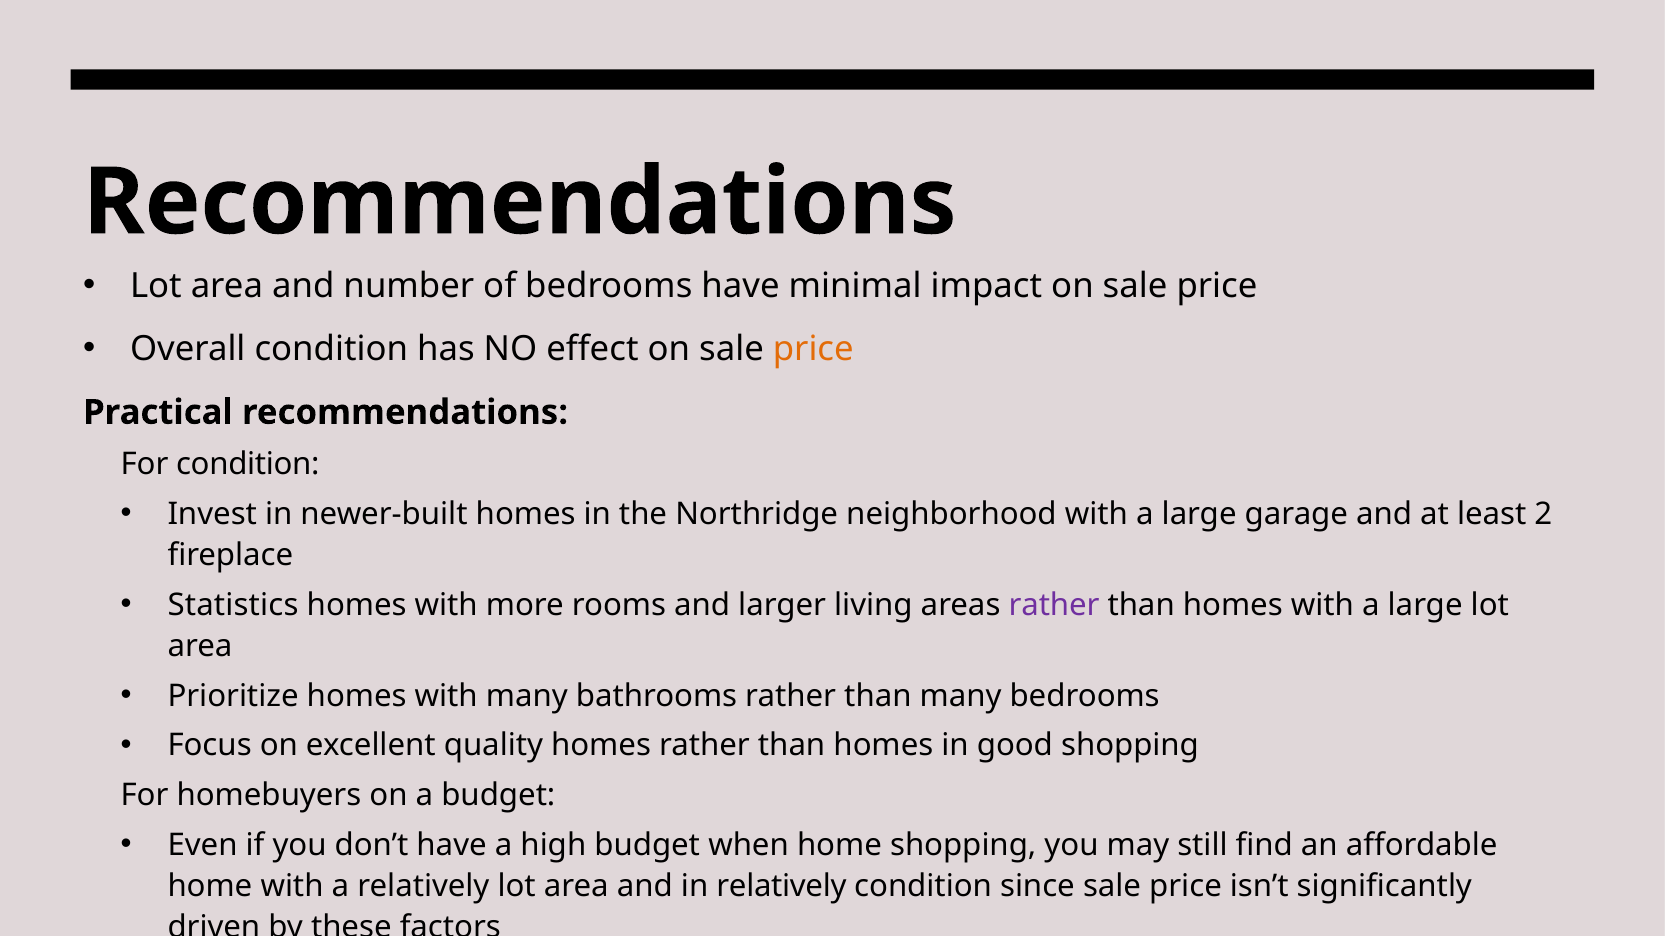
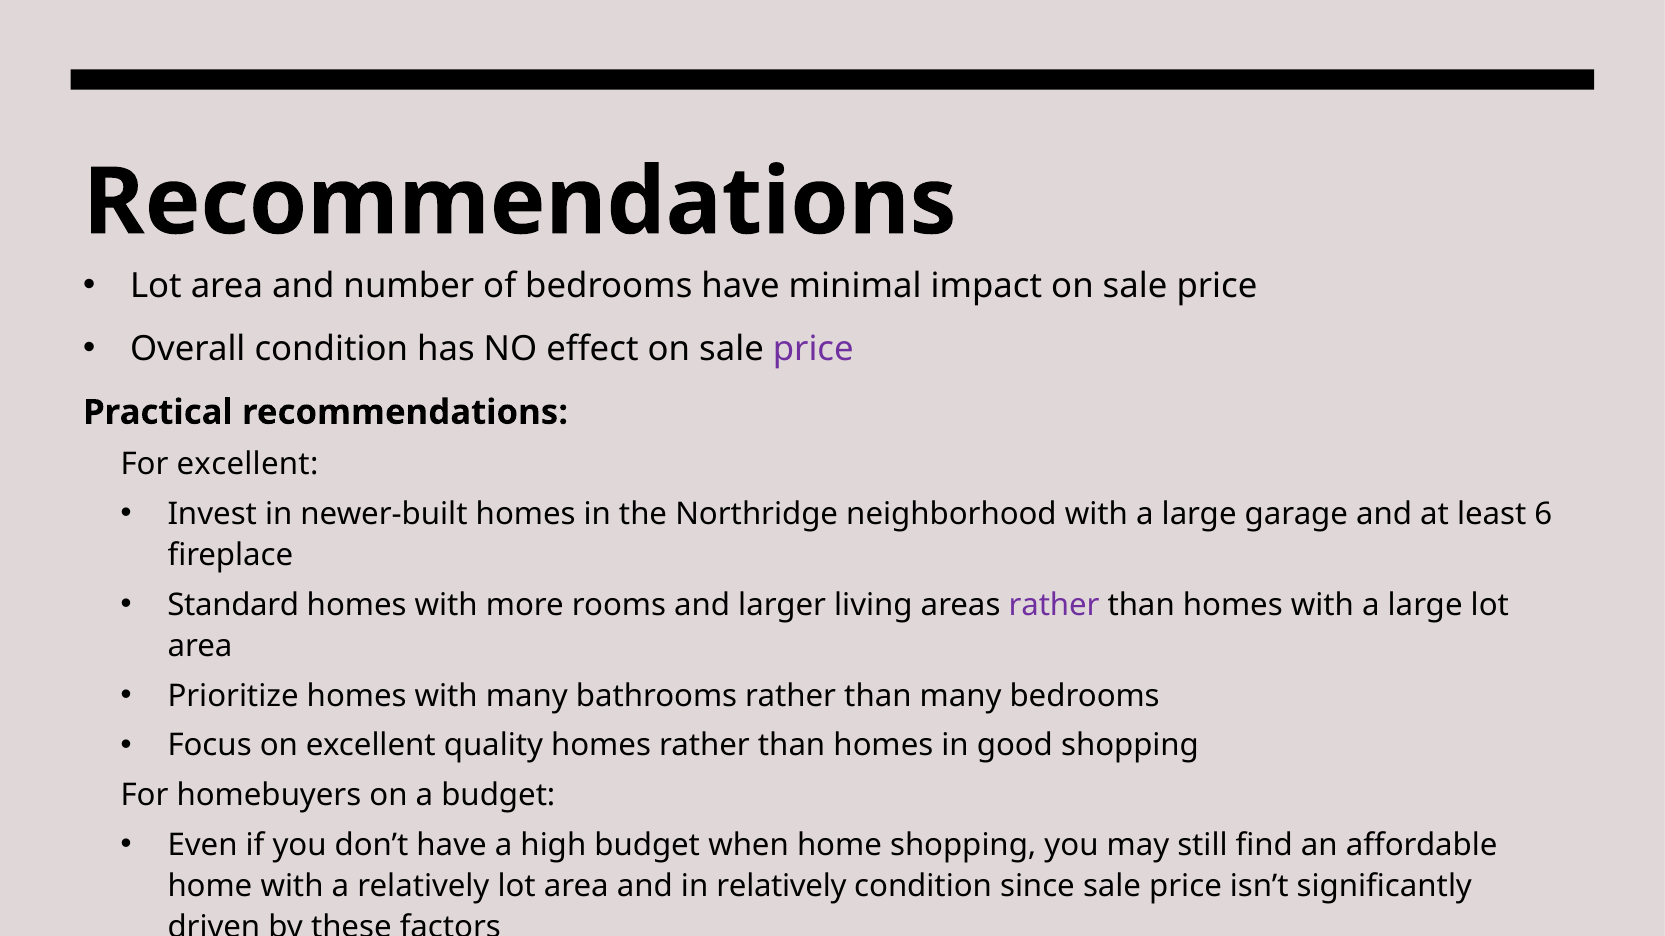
price at (813, 349) colour: orange -> purple
For condition: condition -> excellent
2: 2 -> 6
Statistics: Statistics -> Standard
